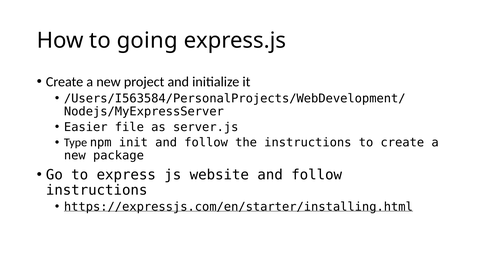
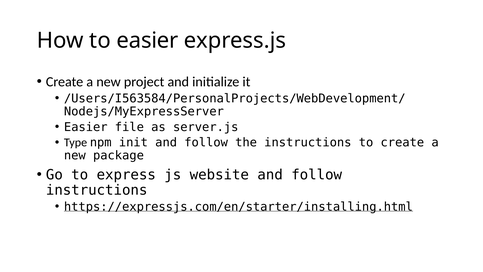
to going: going -> easier
